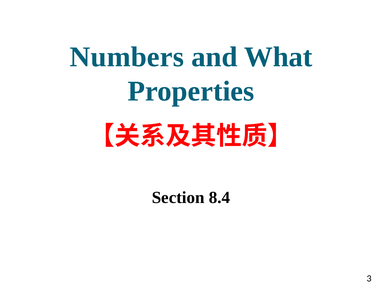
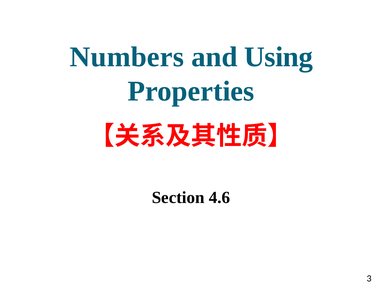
What: What -> Using
8.4: 8.4 -> 4.6
